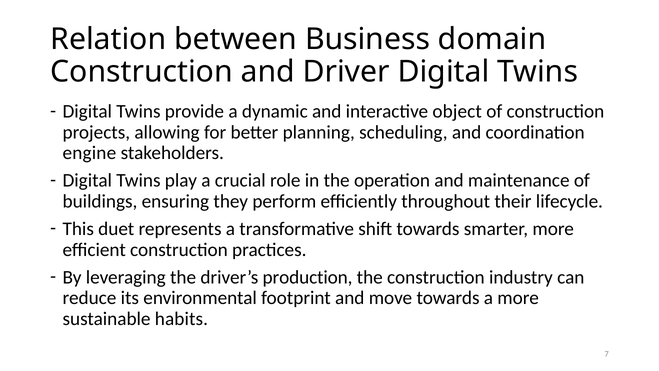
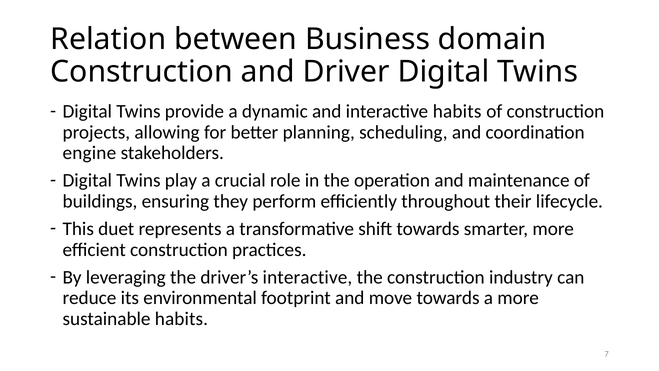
interactive object: object -> habits
driver’s production: production -> interactive
